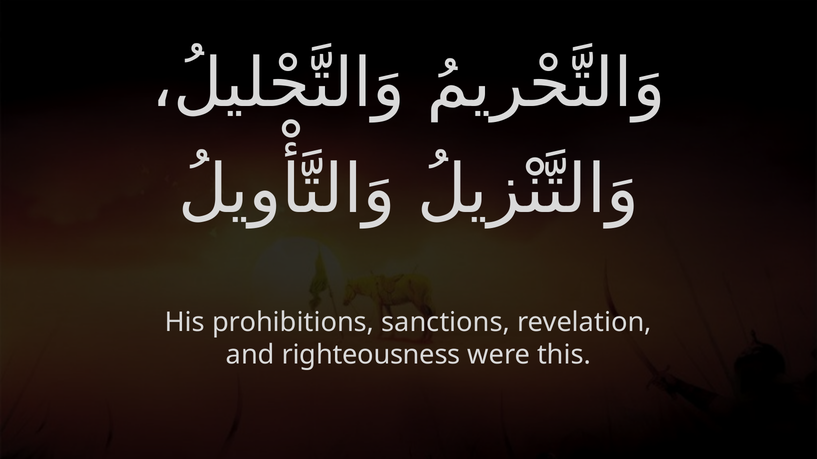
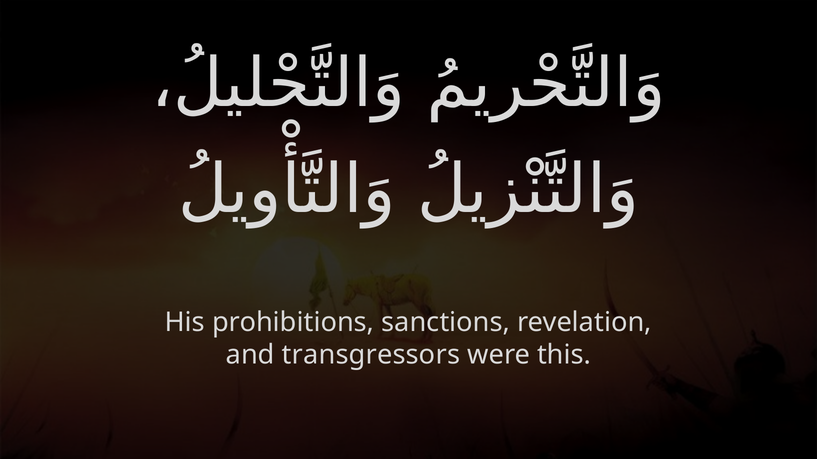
righteousness: righteousness -> transgressors
